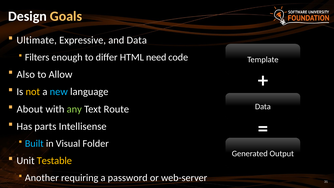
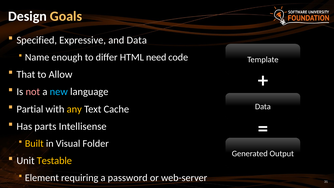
Ultimate: Ultimate -> Specified
Filters: Filters -> Name
Also: Also -> That
not colour: yellow -> pink
About: About -> Partial
any colour: light green -> yellow
Route: Route -> Cache
Built colour: light blue -> yellow
Another: Another -> Element
